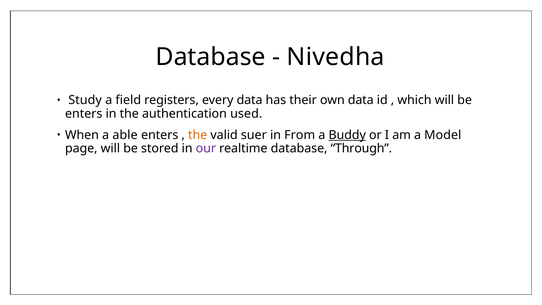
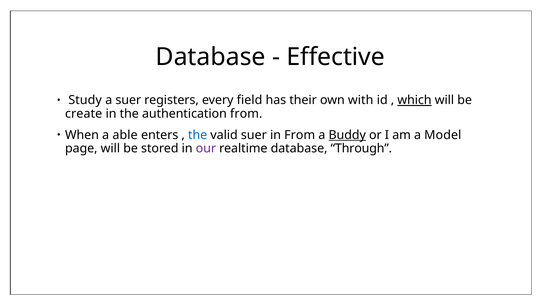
Nivedha: Nivedha -> Effective
a field: field -> suer
every data: data -> field
own data: data -> with
which underline: none -> present
enters at (84, 114): enters -> create
authentication used: used -> from
the at (198, 135) colour: orange -> blue
